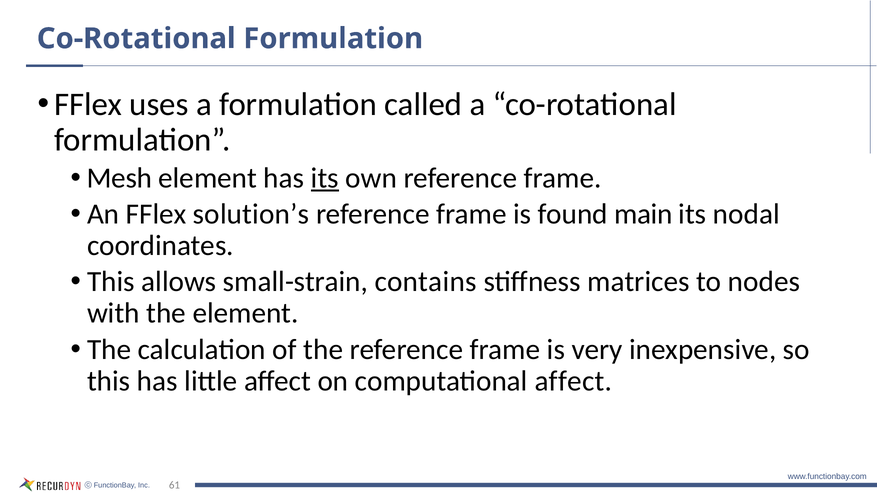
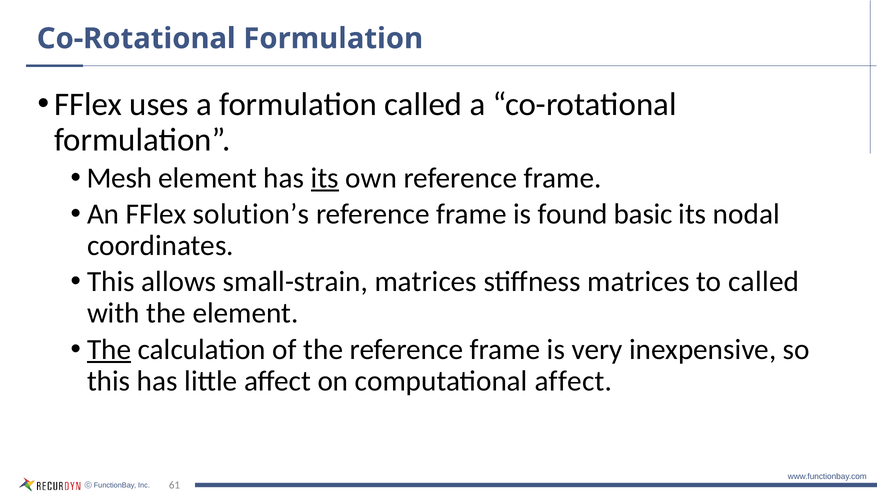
main: main -> basic
small-strain contains: contains -> matrices
to nodes: nodes -> called
The at (109, 350) underline: none -> present
